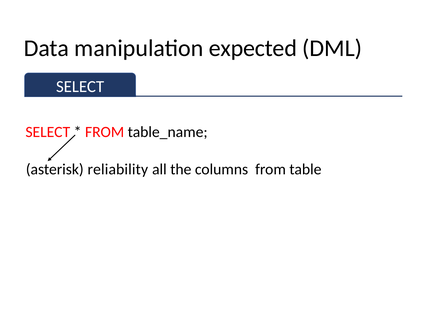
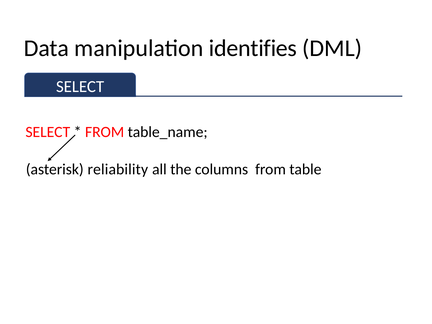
expected: expected -> identifies
